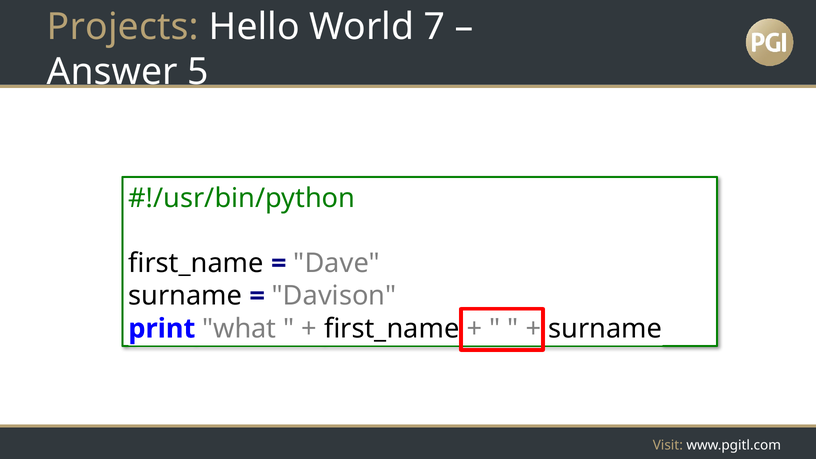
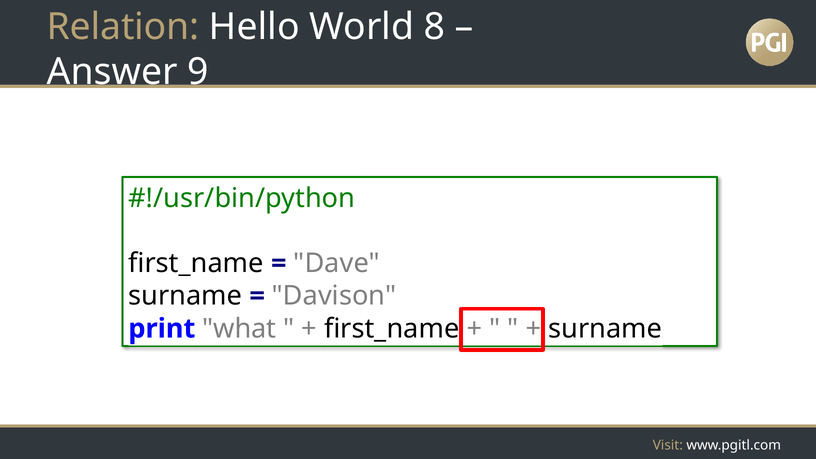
Projects: Projects -> Relation
7: 7 -> 8
5: 5 -> 9
